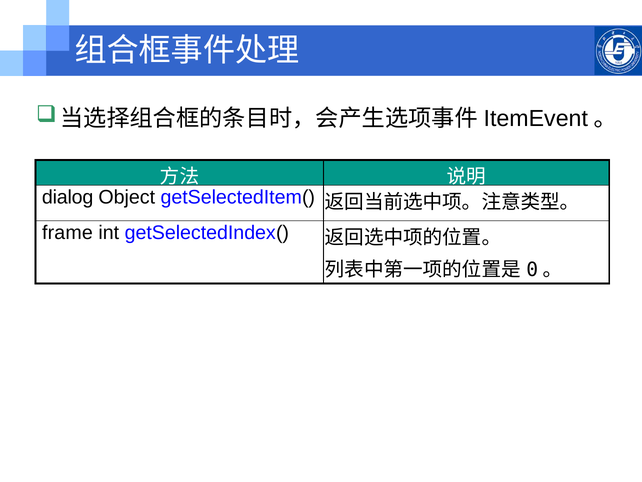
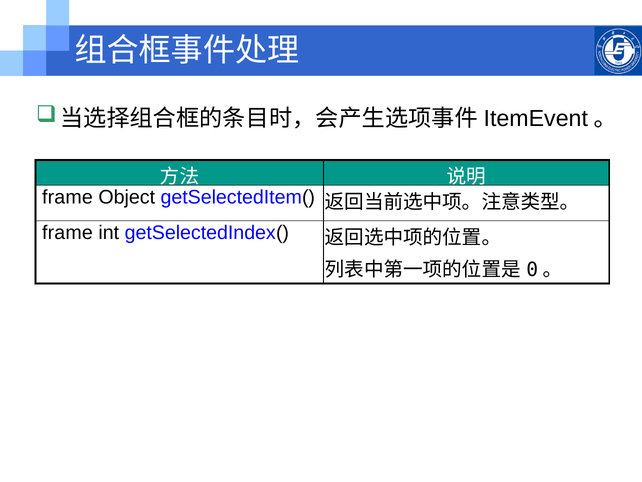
dialog at (68, 197): dialog -> frame
